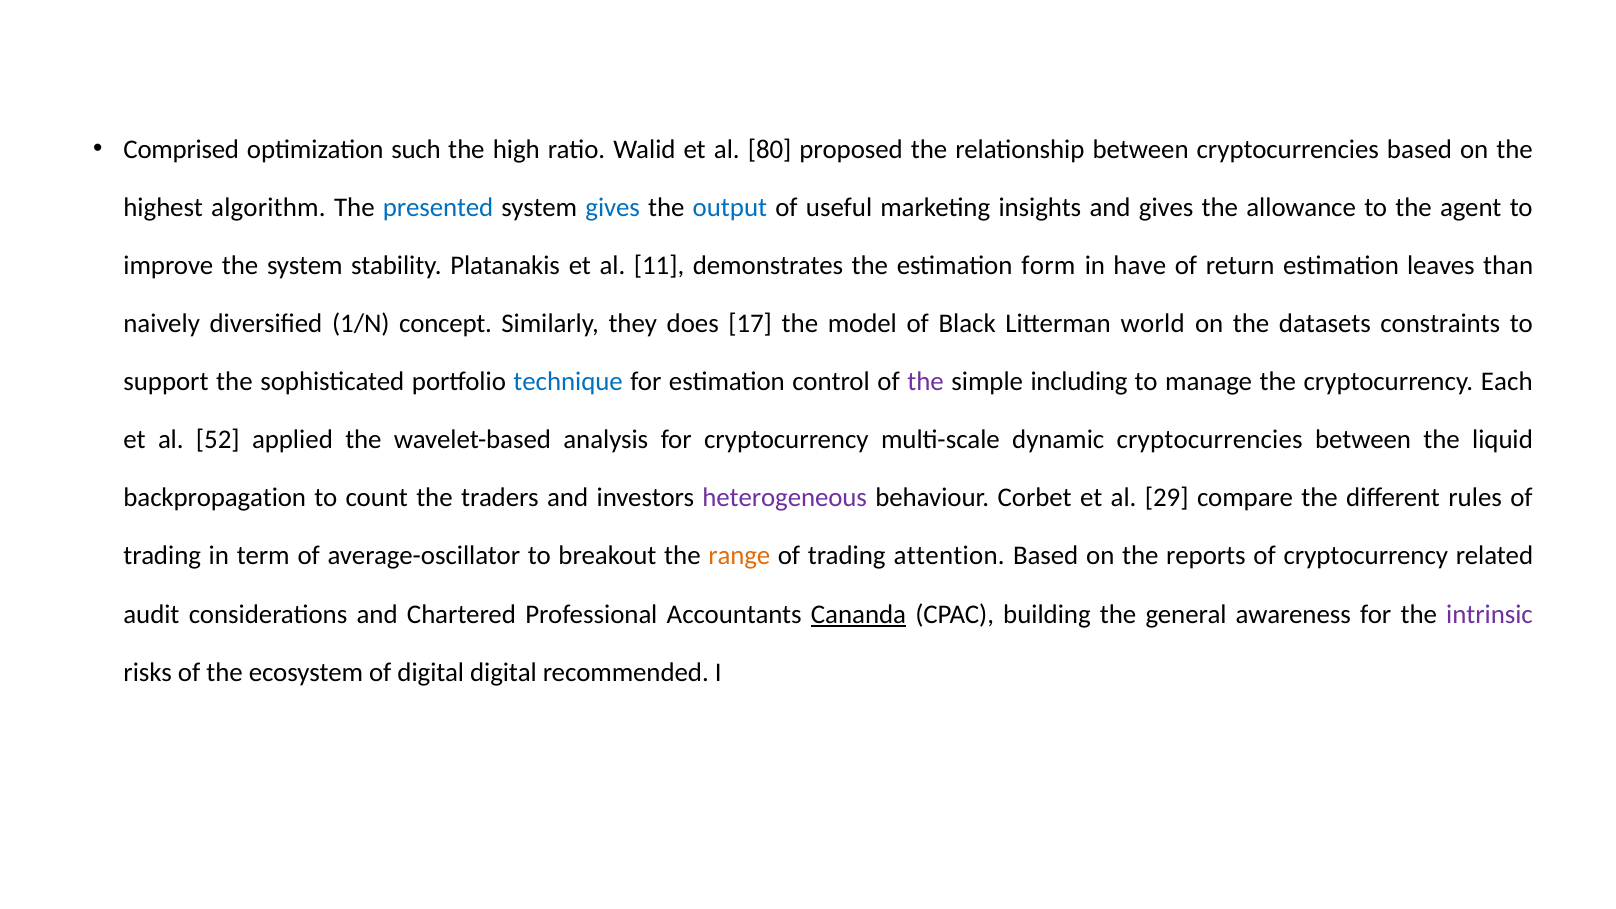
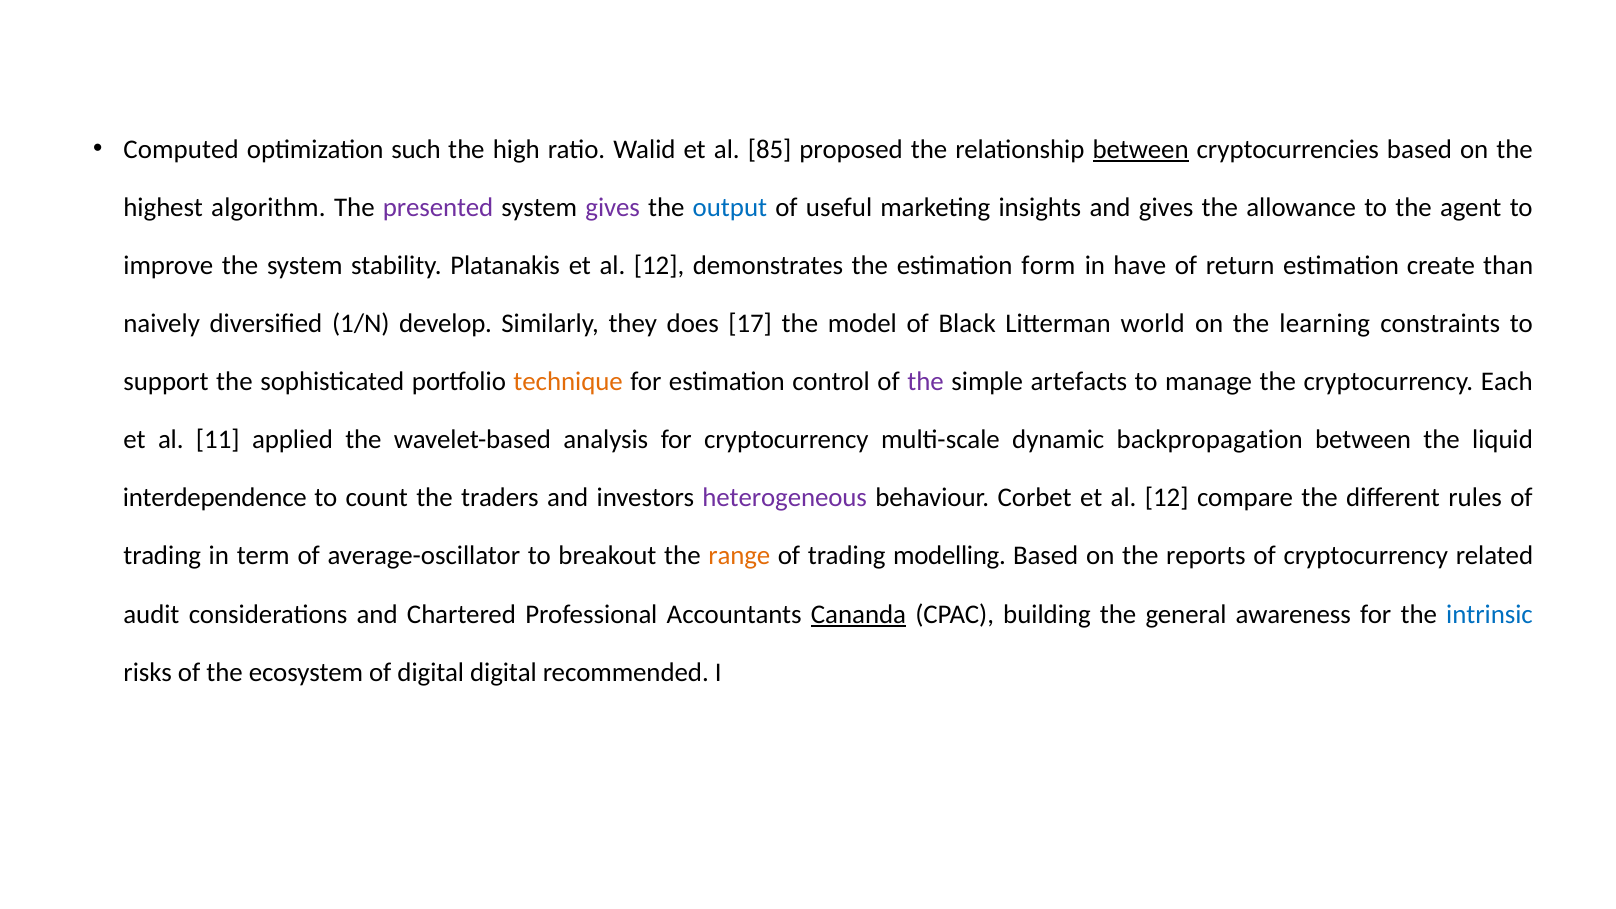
Comprised: Comprised -> Computed
80: 80 -> 85
between at (1141, 149) underline: none -> present
presented colour: blue -> purple
gives at (613, 207) colour: blue -> purple
Platanakis et al 11: 11 -> 12
leaves: leaves -> create
concept: concept -> develop
datasets: datasets -> learning
technique colour: blue -> orange
including: including -> artefacts
52: 52 -> 11
dynamic cryptocurrencies: cryptocurrencies -> backpropagation
backpropagation: backpropagation -> interdependence
Corbet et al 29: 29 -> 12
attention: attention -> modelling
intrinsic colour: purple -> blue
